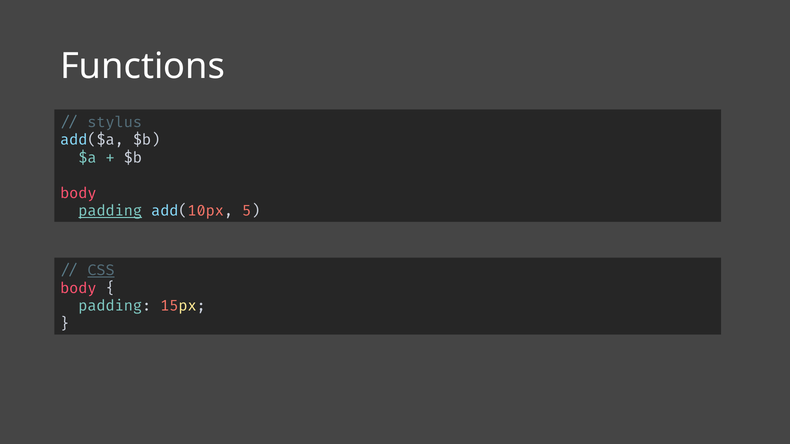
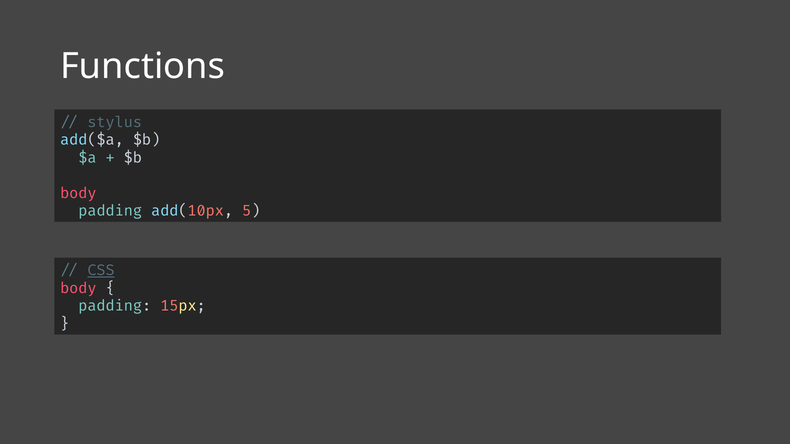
padding at (110, 211) underline: present -> none
